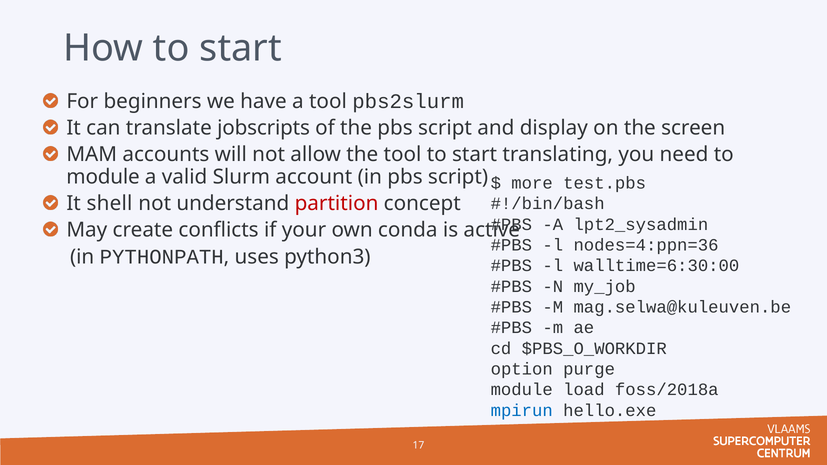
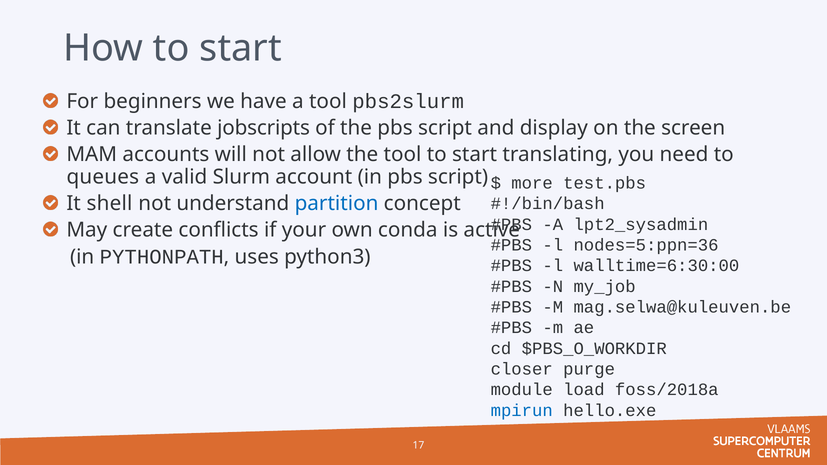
module at (103, 177): module -> queues
partition colour: red -> blue
nodes=4:ppn=36: nodes=4:ppn=36 -> nodes=5:ppn=36
option: option -> closer
